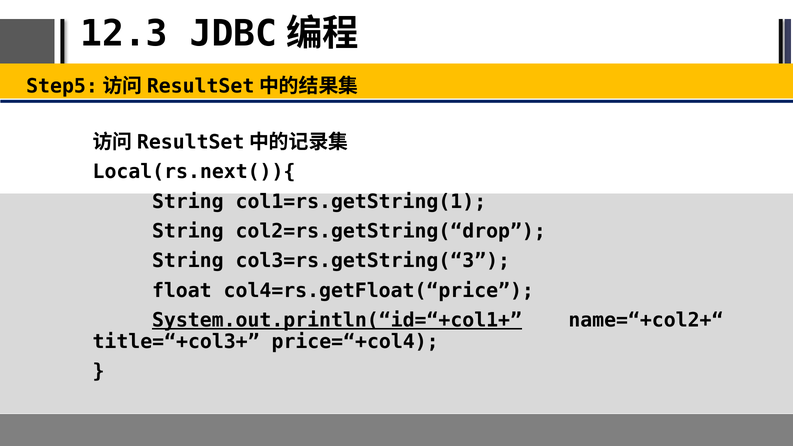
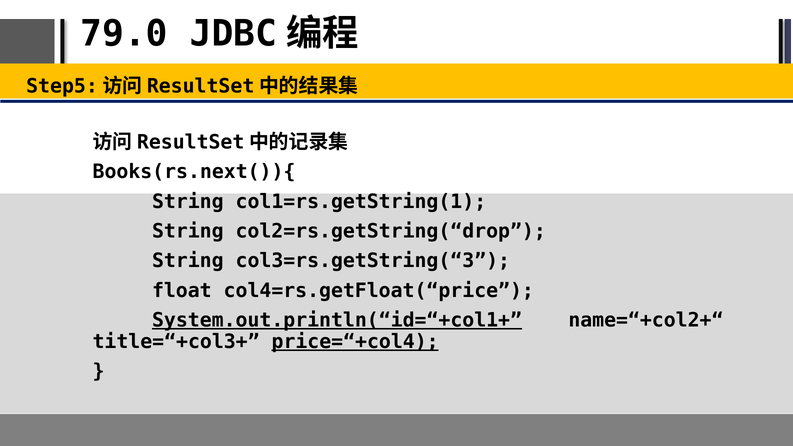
12.3: 12.3 -> 79.0
Local(rs.next()){: Local(rs.next()){ -> Books(rs.next()){
price=“+col4 underline: none -> present
